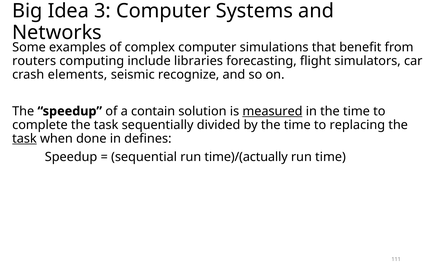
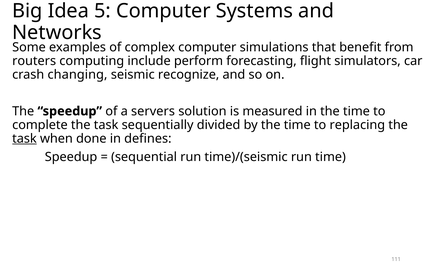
3: 3 -> 5
libraries: libraries -> perform
elements: elements -> changing
contain: contain -> servers
measured underline: present -> none
time)/(actually: time)/(actually -> time)/(seismic
